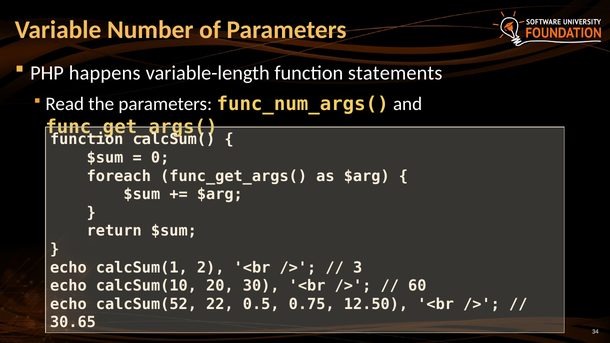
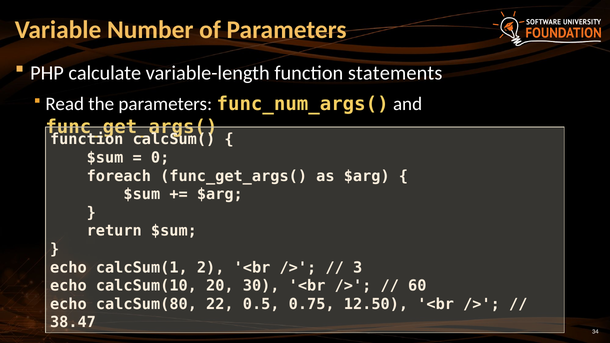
happens: happens -> calculate
calcSum(52: calcSum(52 -> calcSum(80
30.65: 30.65 -> 38.47
